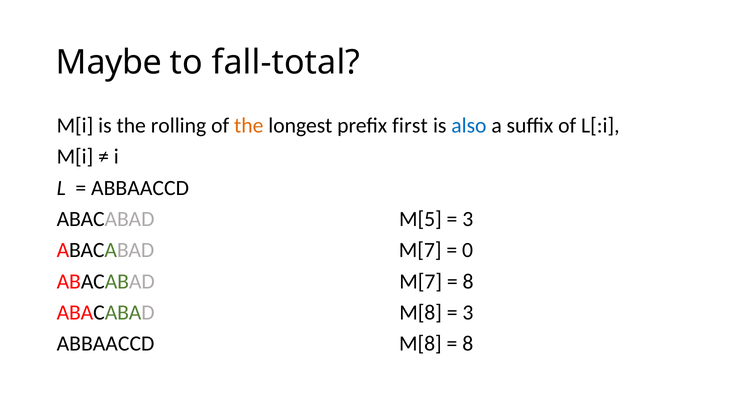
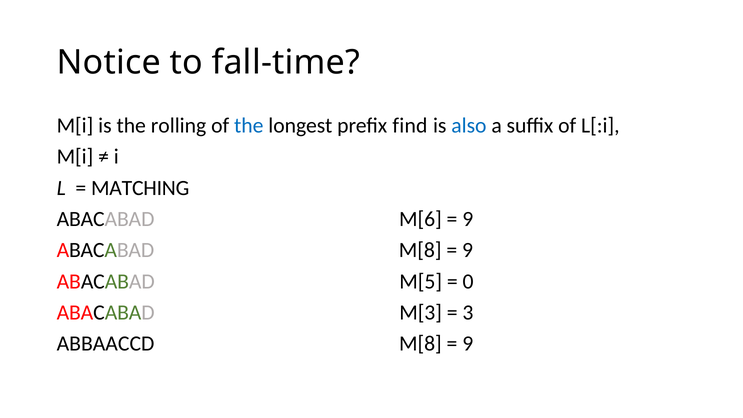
Maybe: Maybe -> Notice
fall-total: fall-total -> fall-time
the at (249, 126) colour: orange -> blue
first: first -> find
ABBAACCD at (140, 188): ABBAACCD -> MATCHING
M[5: M[5 -> M[6
3 at (468, 219): 3 -> 9
M[7 at (420, 250): M[7 -> M[8
0 at (468, 250): 0 -> 9
M[7 at (421, 281): M[7 -> M[5
8 at (468, 281): 8 -> 0
ABACABAD M[8: M[8 -> M[3
8 at (468, 344): 8 -> 9
